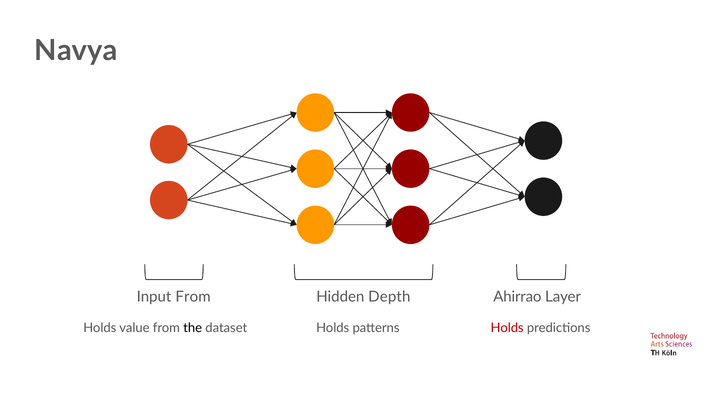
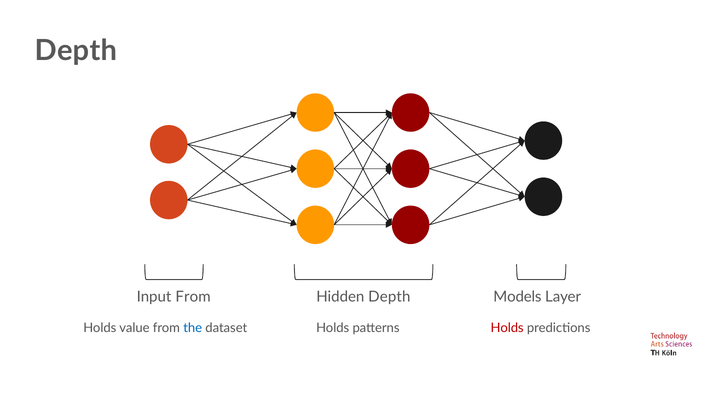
Navya at (76, 51): Navya -> Depth
Ahirrao: Ahirrao -> Models
the colour: black -> blue
